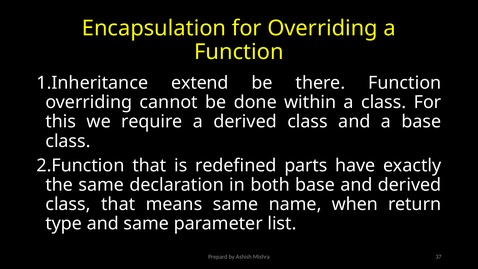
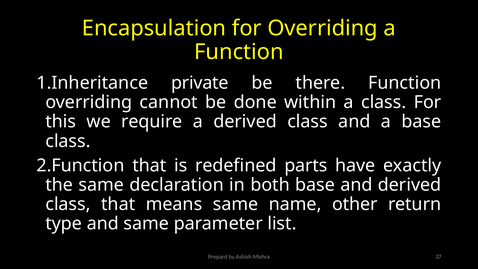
extend: extend -> private
when: when -> other
